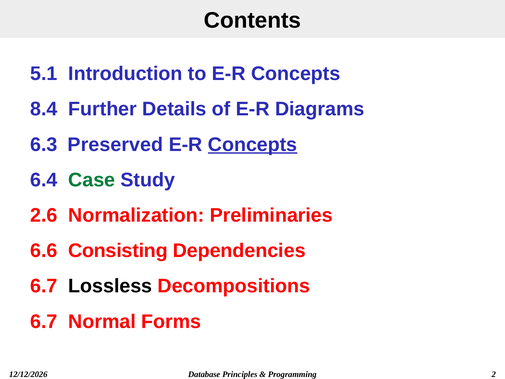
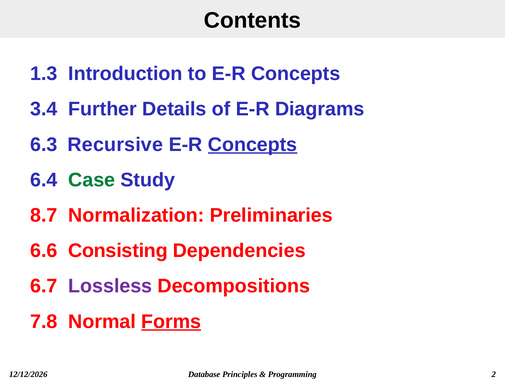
5.1: 5.1 -> 1.3
8.4: 8.4 -> 3.4
Preserved: Preserved -> Recursive
2.6: 2.6 -> 8.7
Lossless colour: black -> purple
6.7 at (44, 321): 6.7 -> 7.8
Forms underline: none -> present
